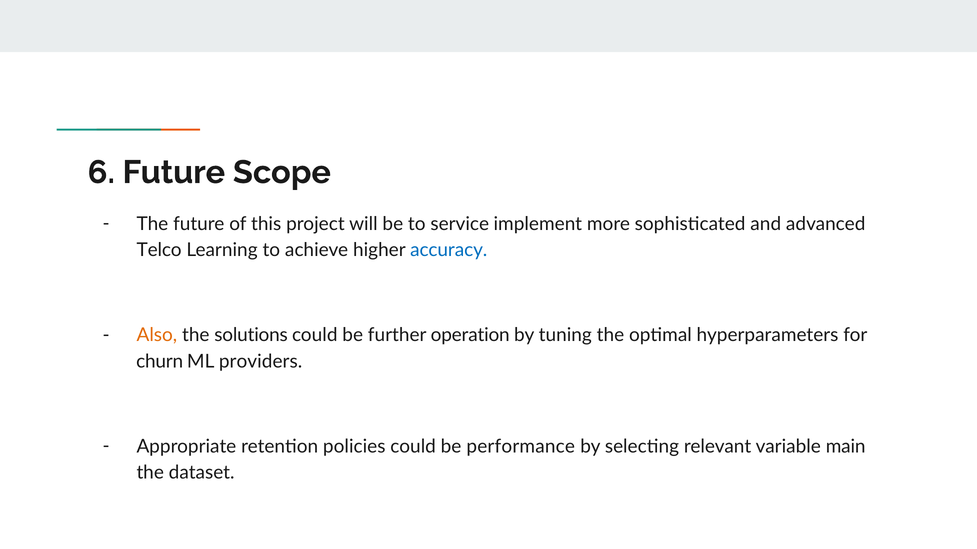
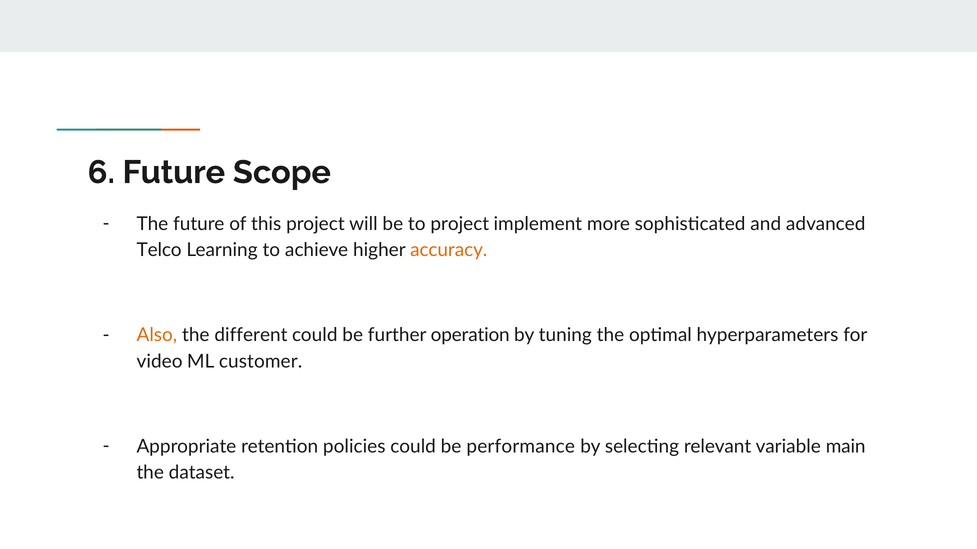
to service: service -> project
accuracy colour: blue -> orange
solutions: solutions -> different
churn: churn -> video
providers: providers -> customer
